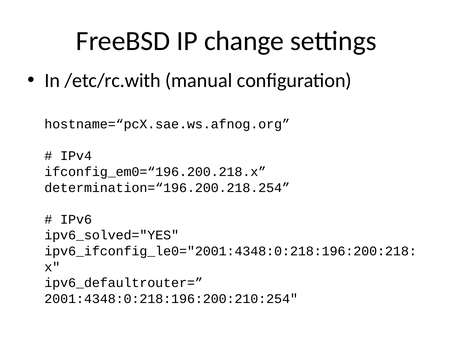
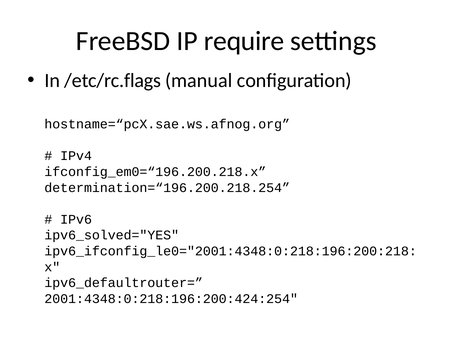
change: change -> require
/etc/rc.with: /etc/rc.with -> /etc/rc.flags
2001:4348:0:218:196:200:210:254: 2001:4348:0:218:196:200:210:254 -> 2001:4348:0:218:196:200:424:254
